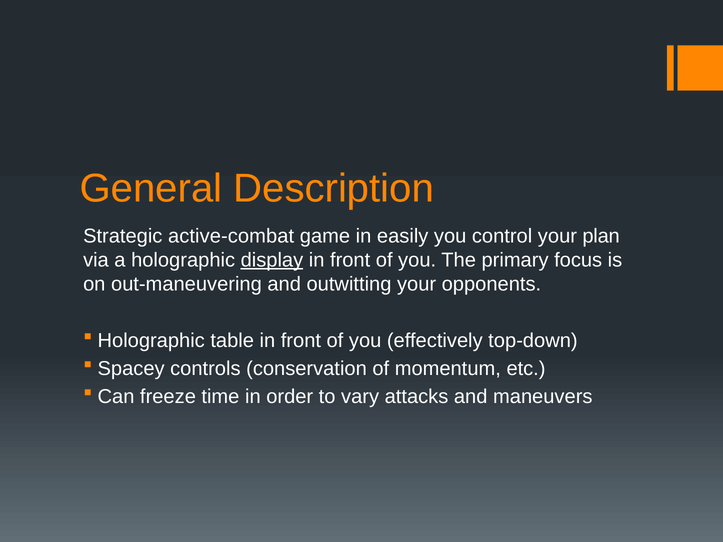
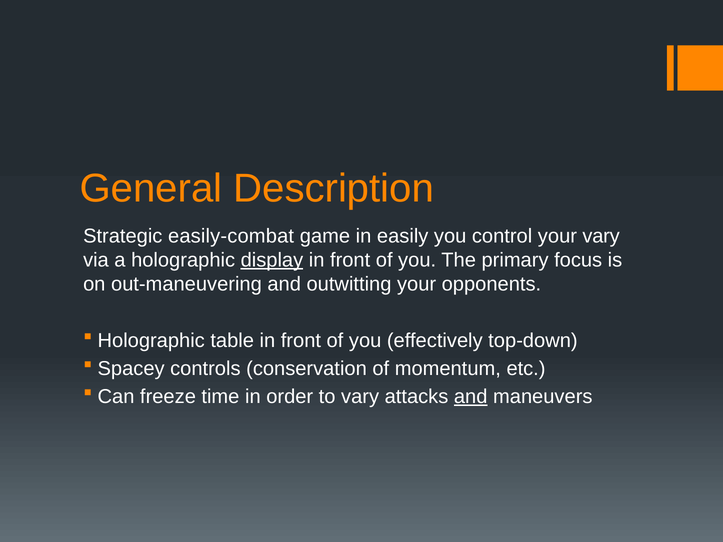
active-combat: active-combat -> easily-combat
your plan: plan -> vary
and at (471, 397) underline: none -> present
